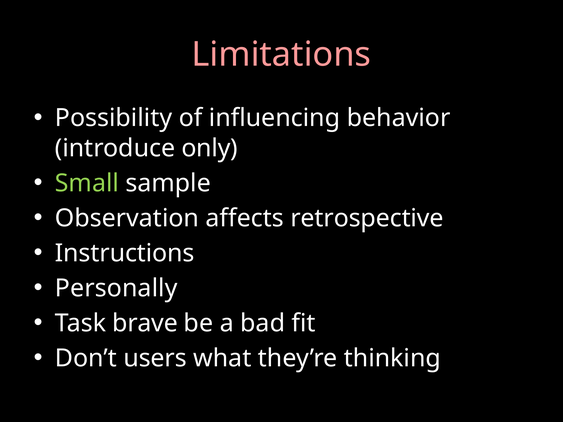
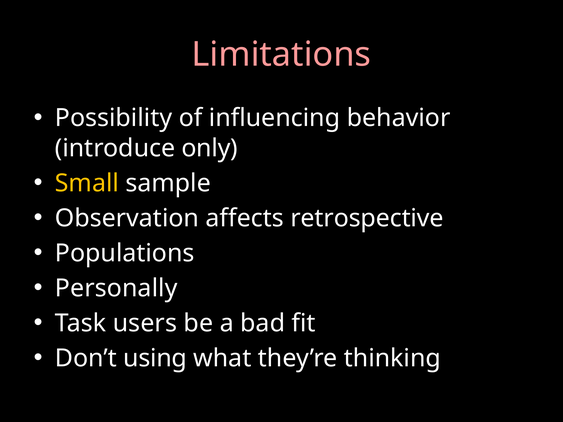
Small colour: light green -> yellow
Instructions: Instructions -> Populations
brave: brave -> users
users: users -> using
